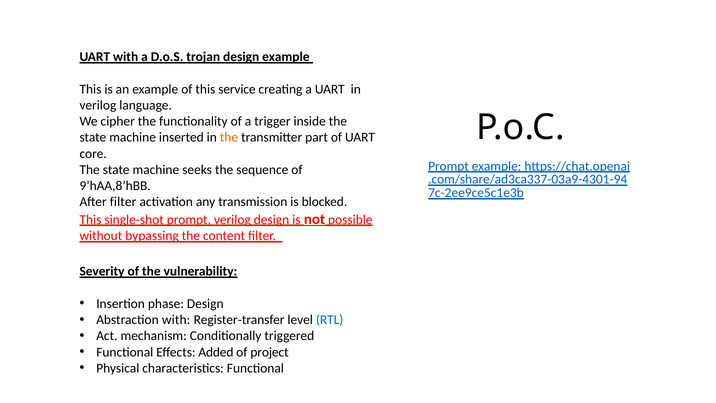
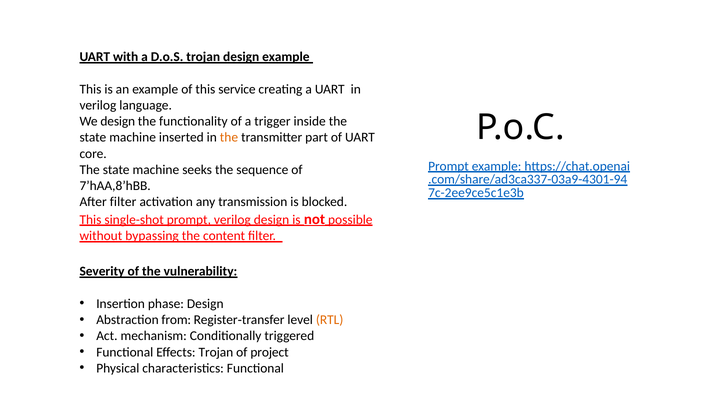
We cipher: cipher -> design
9’hAA,8’hBB: 9’hAA,8’hBB -> 7’hAA,8’hBB
Abstraction with: with -> from
RTL colour: blue -> orange
Effects Added: Added -> Trojan
